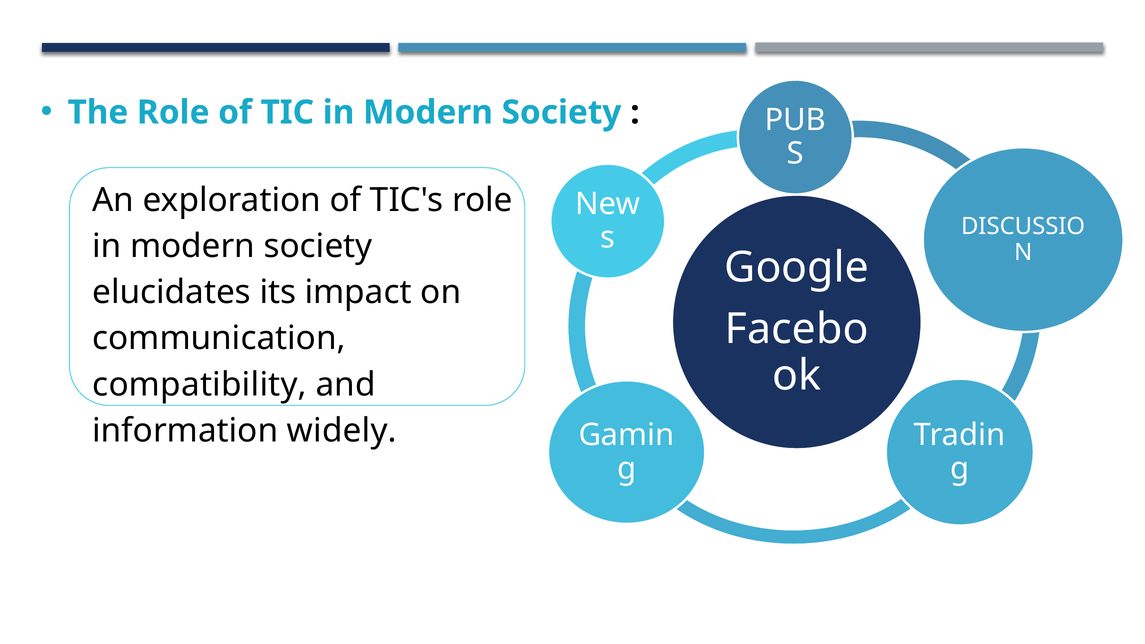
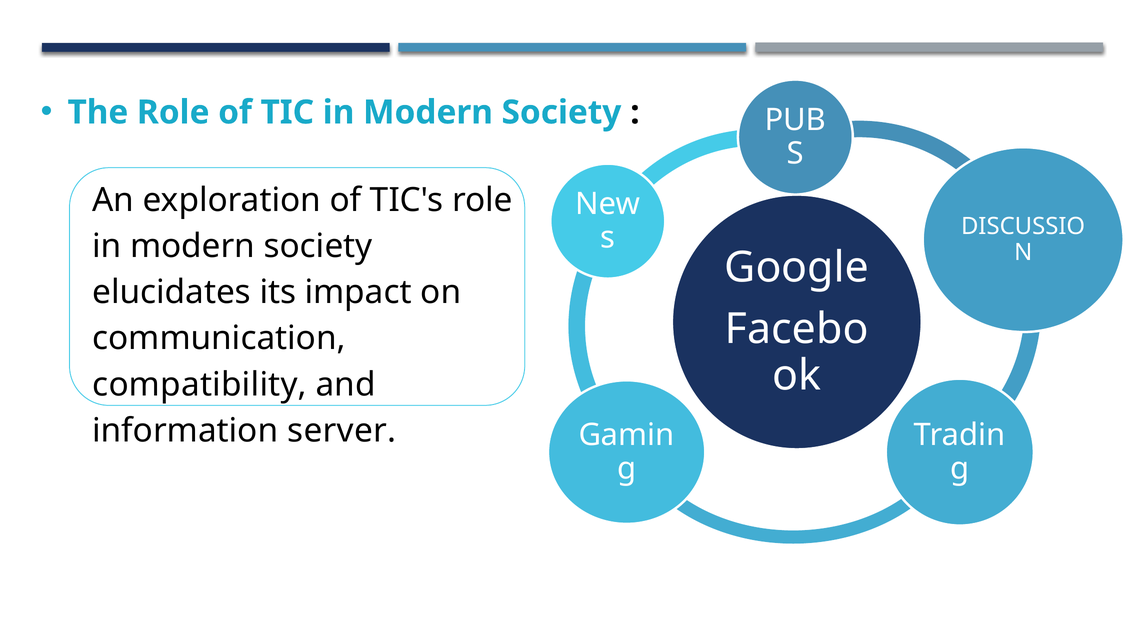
widely: widely -> server
